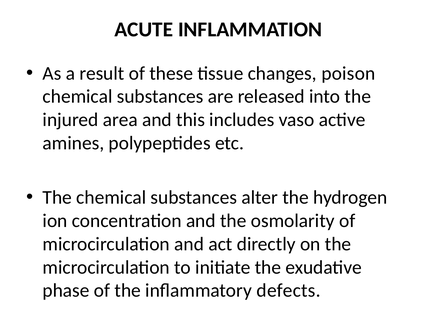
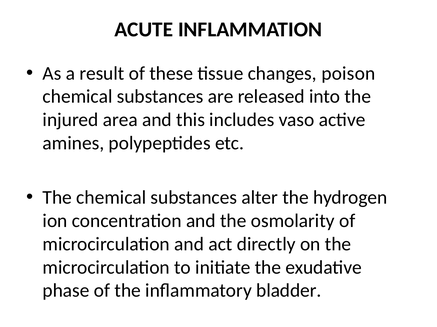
defects: defects -> bladder
